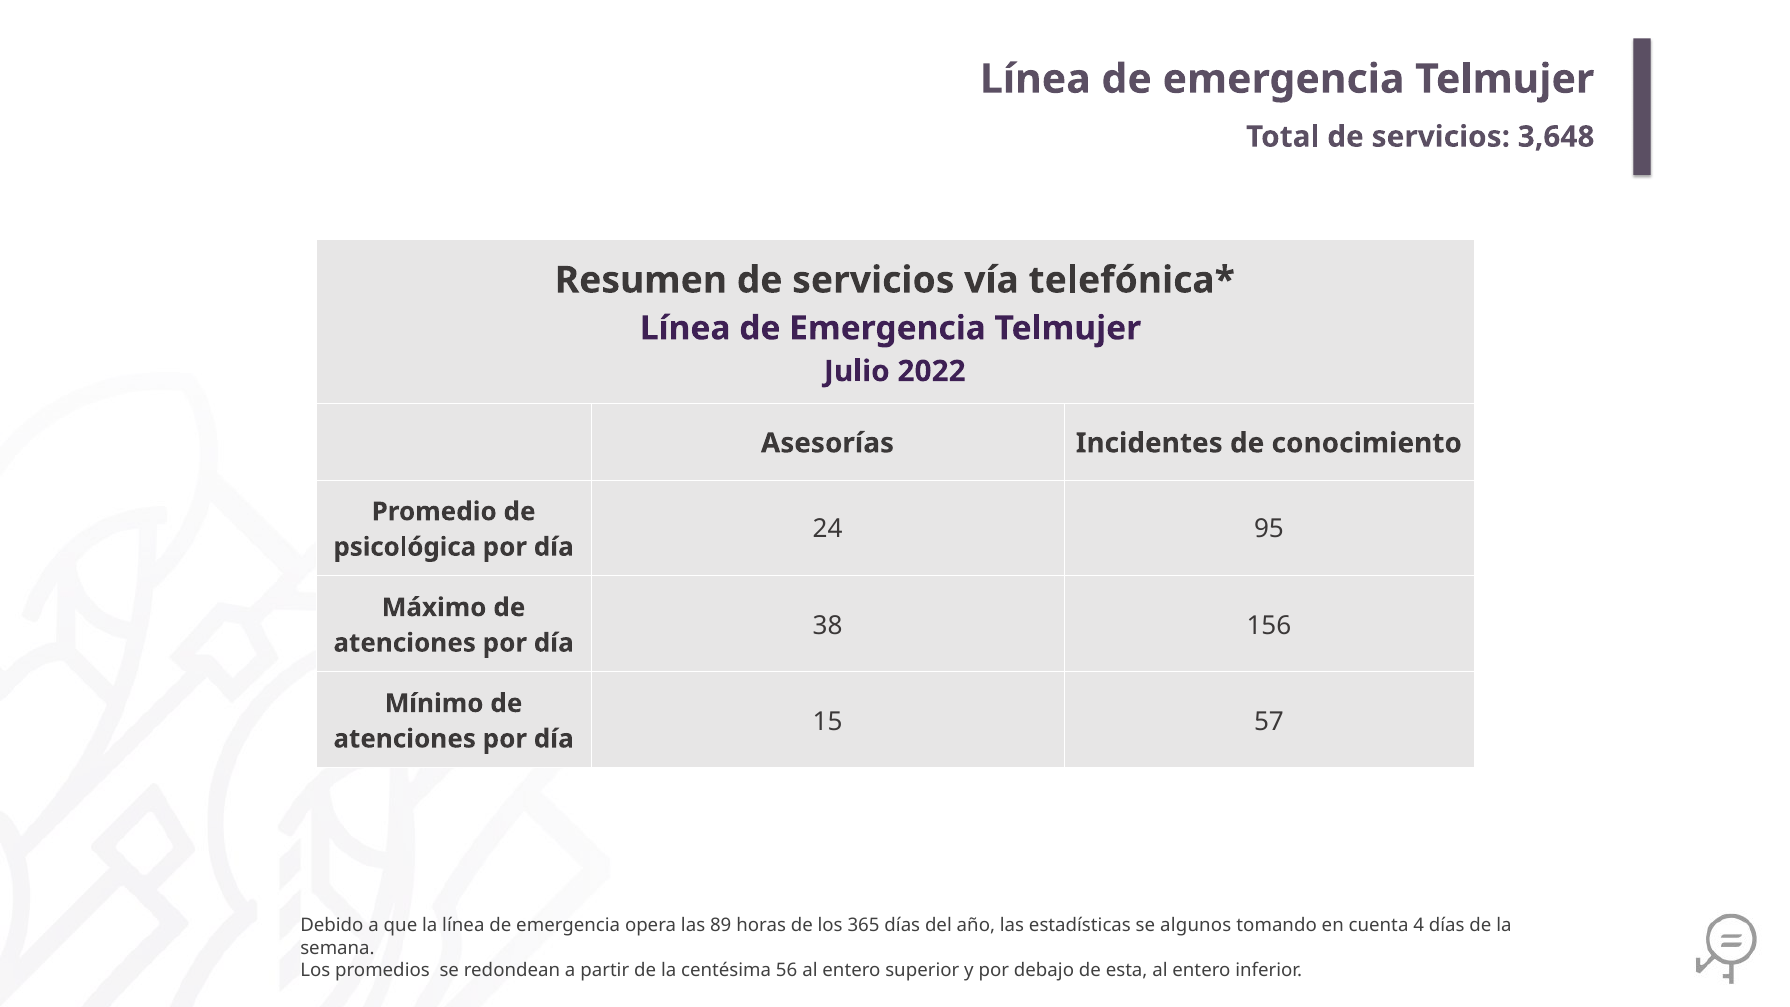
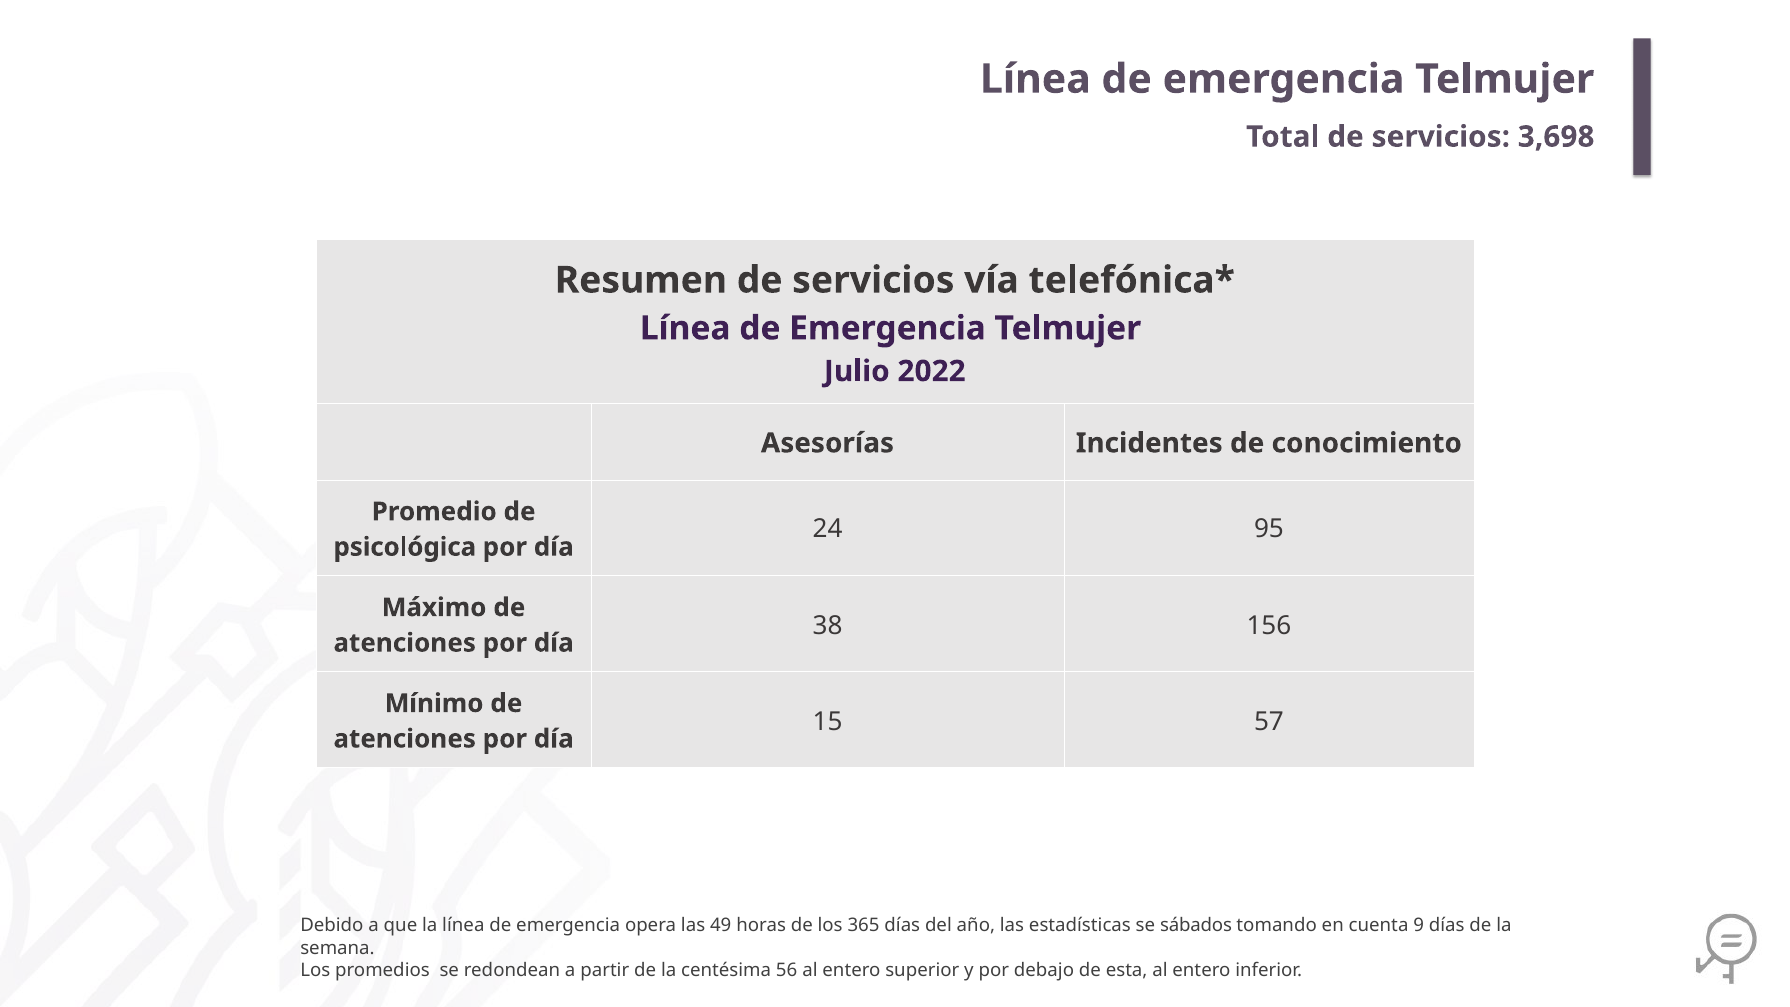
3,648: 3,648 -> 3,698
89: 89 -> 49
algunos: algunos -> sábados
4: 4 -> 9
